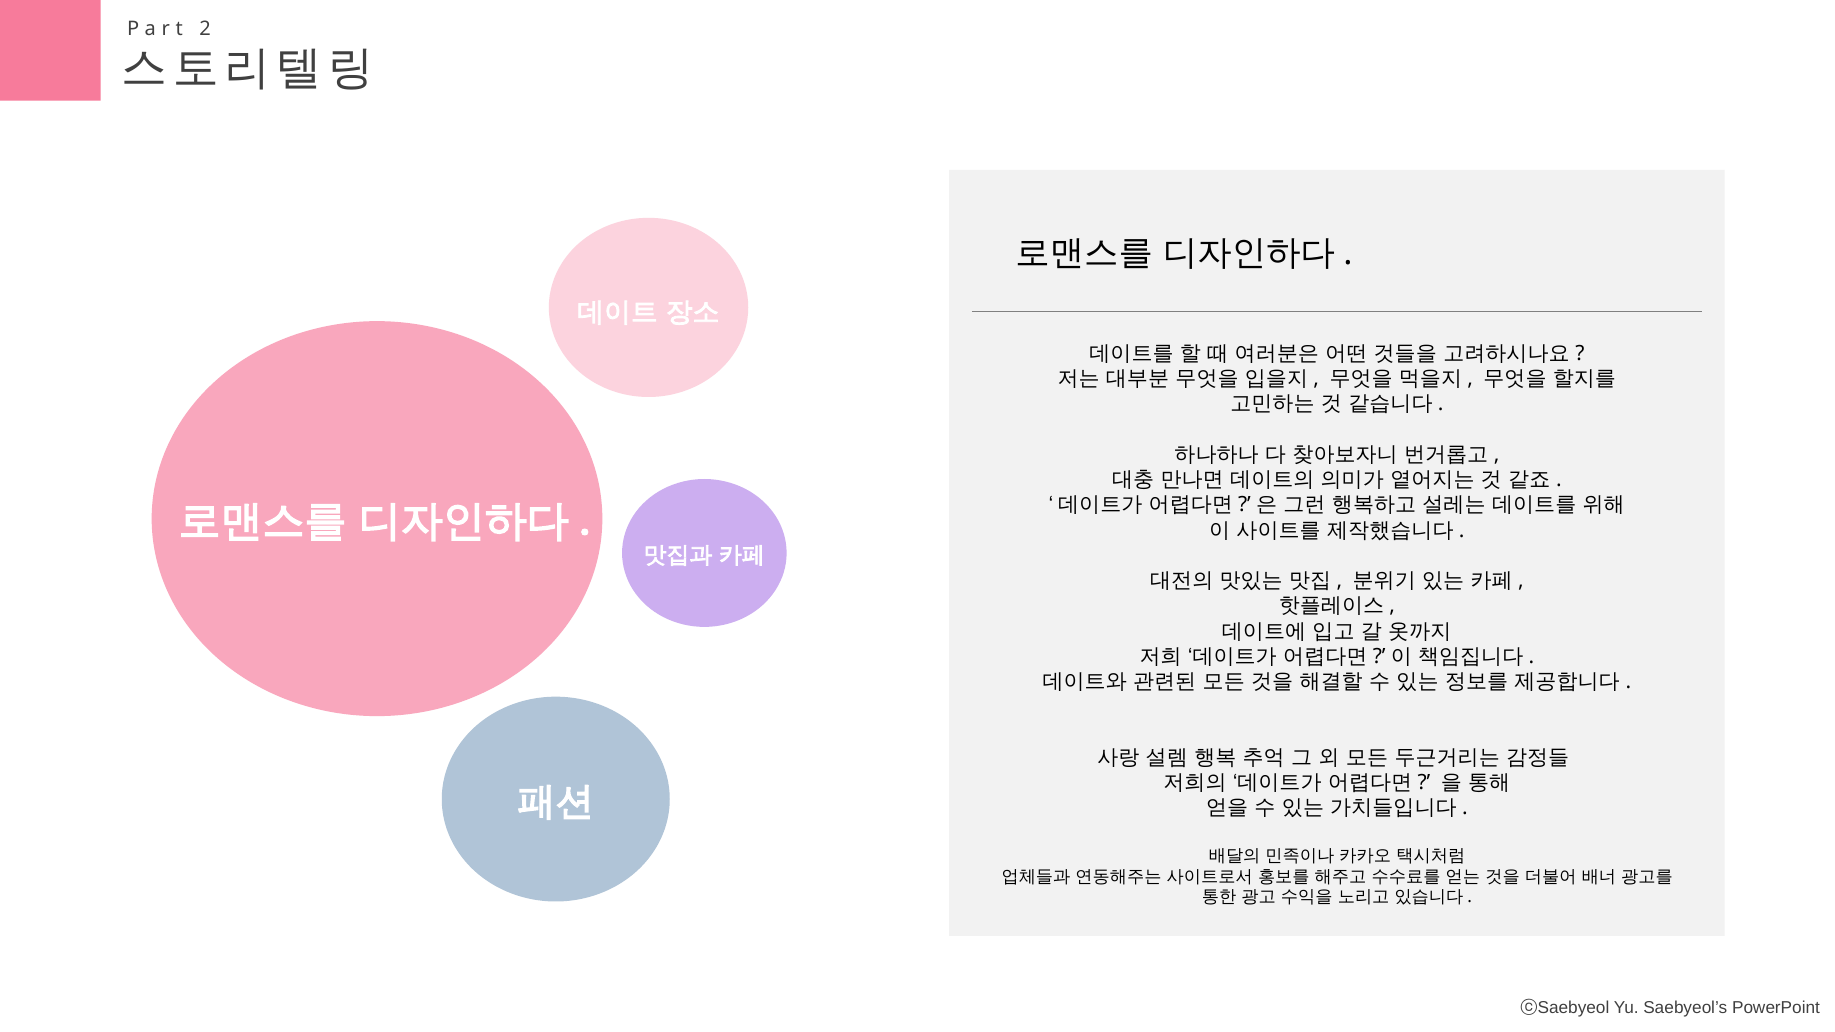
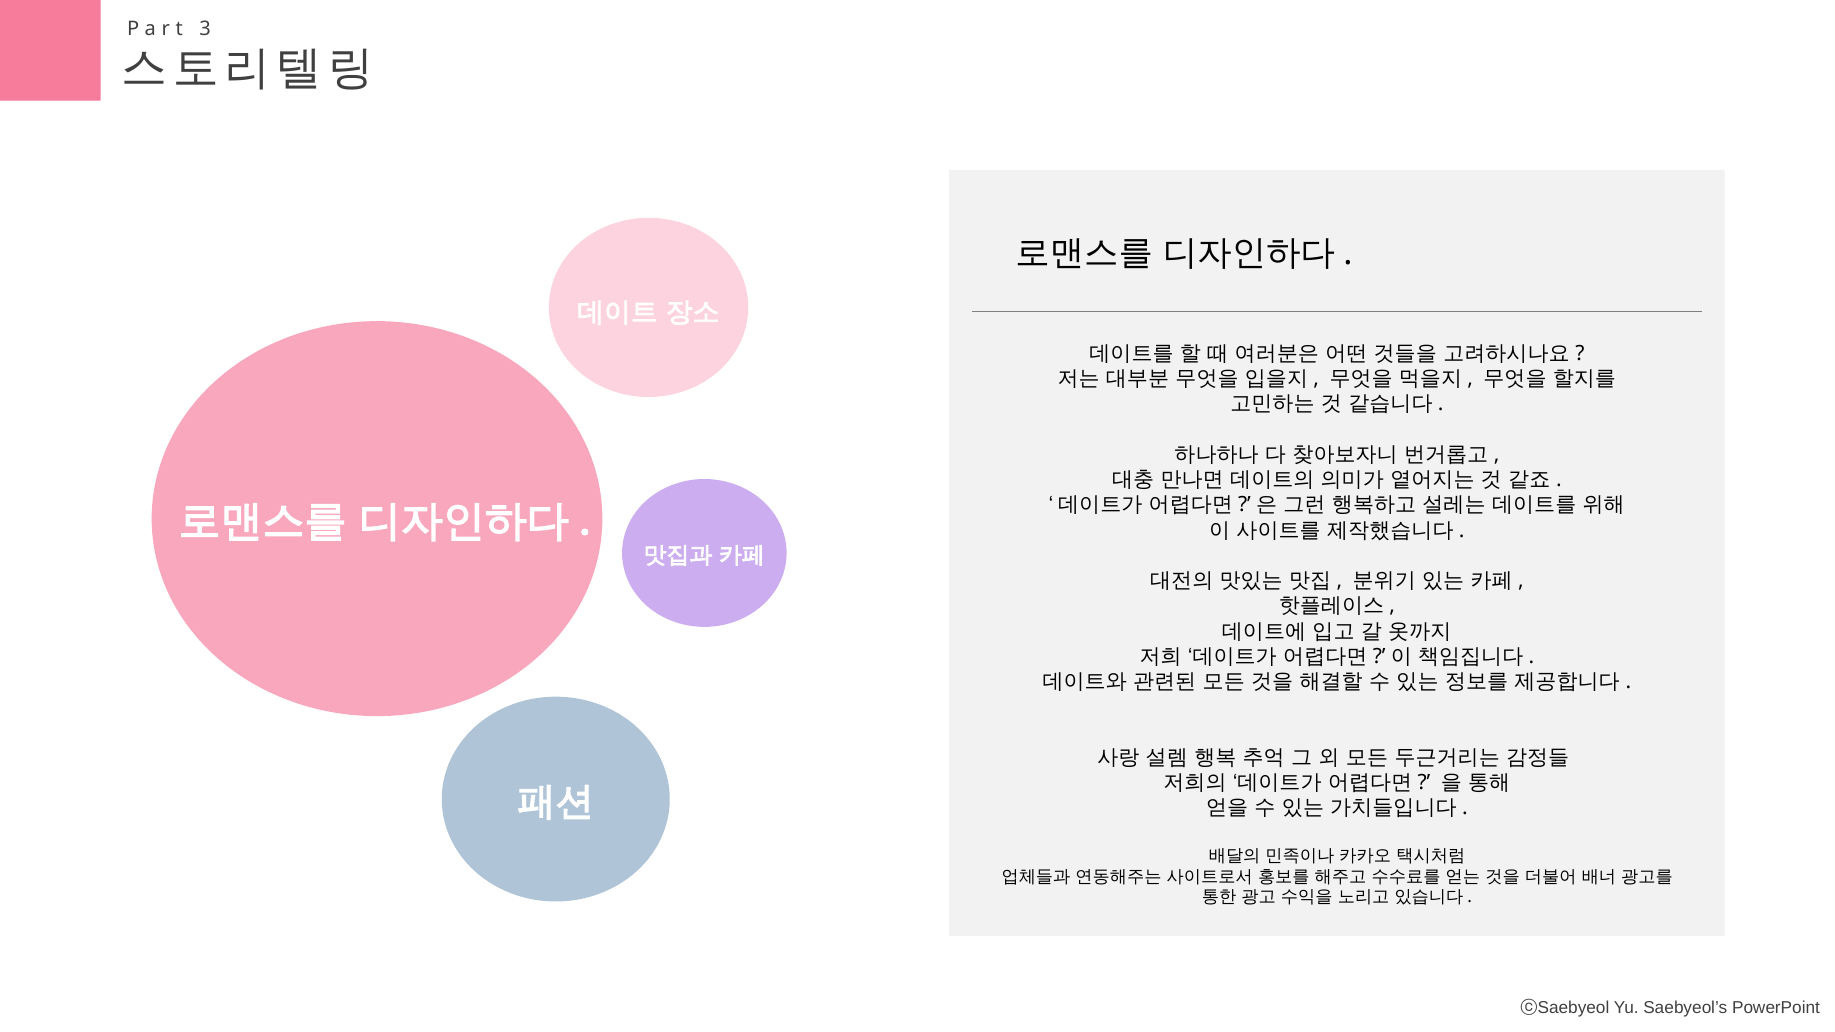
2: 2 -> 3
